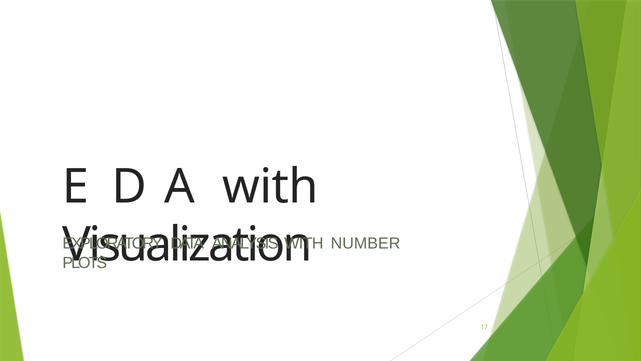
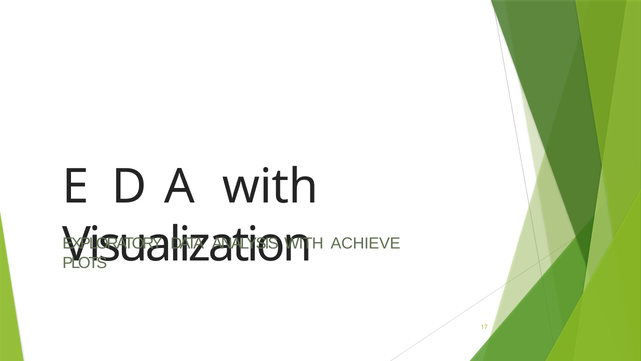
NUMBER: NUMBER -> ACHIEVE
